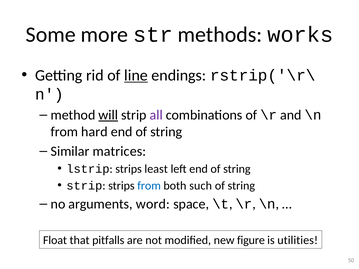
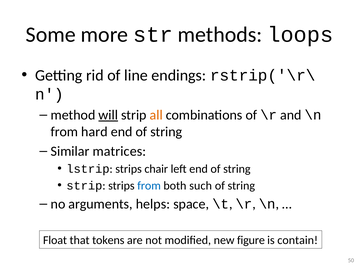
works: works -> loops
line underline: present -> none
all colour: purple -> orange
least: least -> chair
word: word -> helps
pitfalls: pitfalls -> tokens
utilities: utilities -> contain
